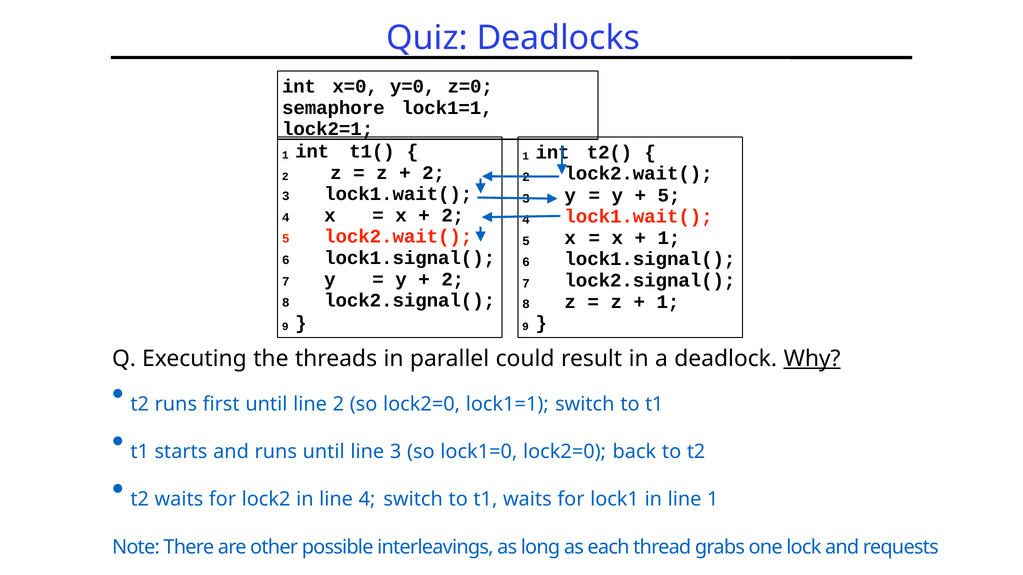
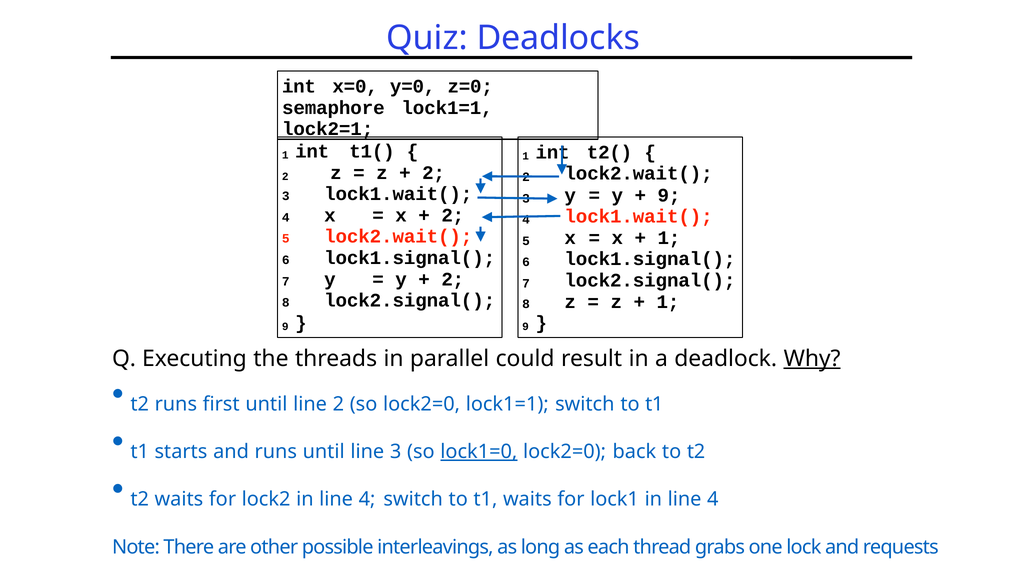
5 at (669, 195): 5 -> 9
lock1=0 underline: none -> present
lock1 in line 1: 1 -> 4
